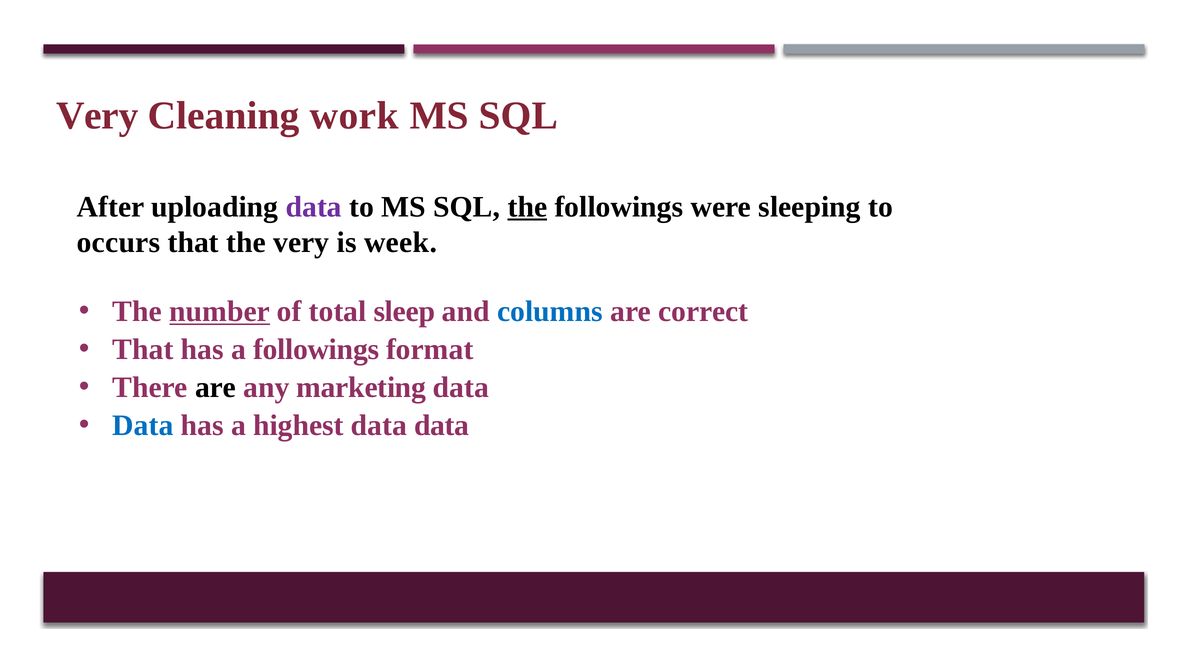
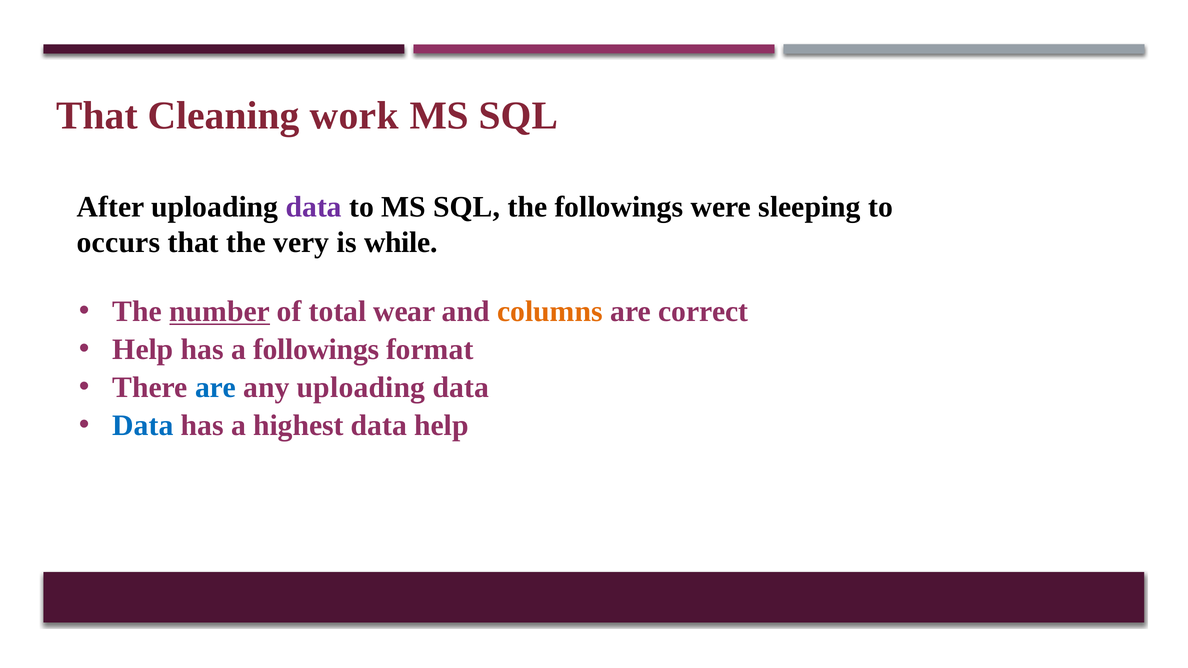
Very at (97, 116): Very -> That
the at (527, 207) underline: present -> none
week: week -> while
sleep: sleep -> wear
columns colour: blue -> orange
That at (143, 350): That -> Help
are at (215, 388) colour: black -> blue
any marketing: marketing -> uploading
data data: data -> help
